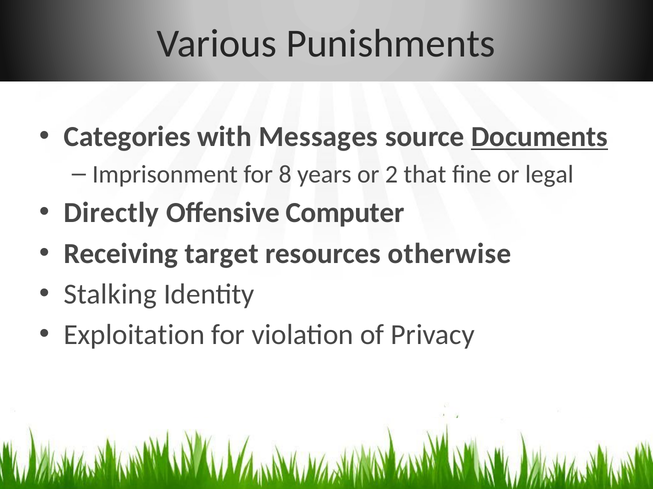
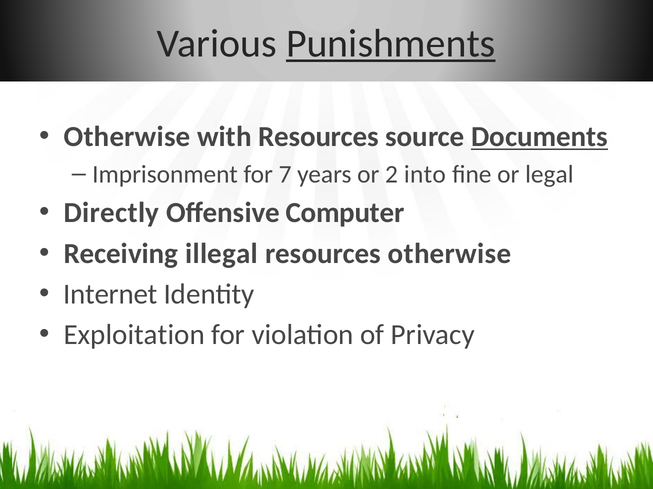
Punishments underline: none -> present
Categories at (127, 137): Categories -> Otherwise
with Messages: Messages -> Resources
8: 8 -> 7
that: that -> into
target: target -> illegal
Stalking: Stalking -> Internet
